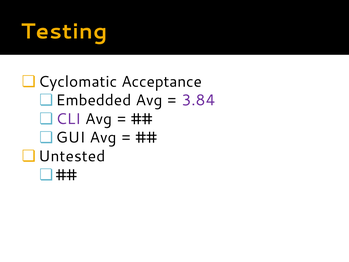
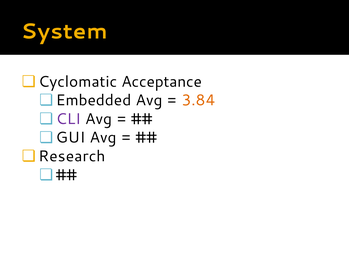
Testing: Testing -> System
3.84 colour: purple -> orange
Untested: Untested -> Research
